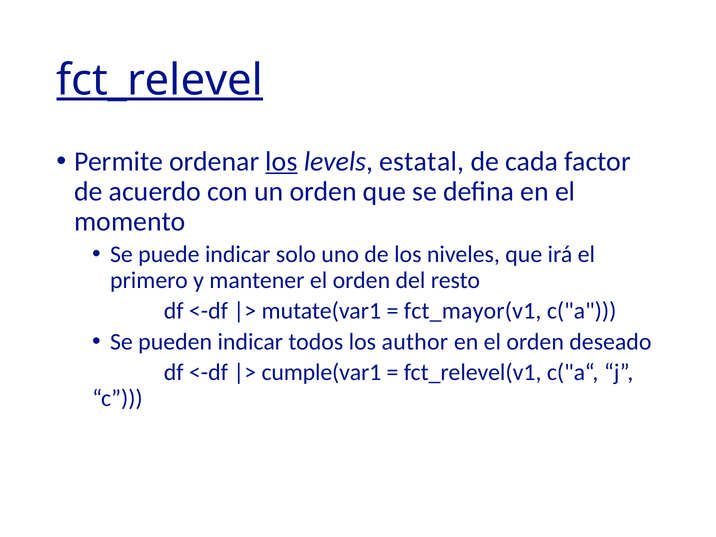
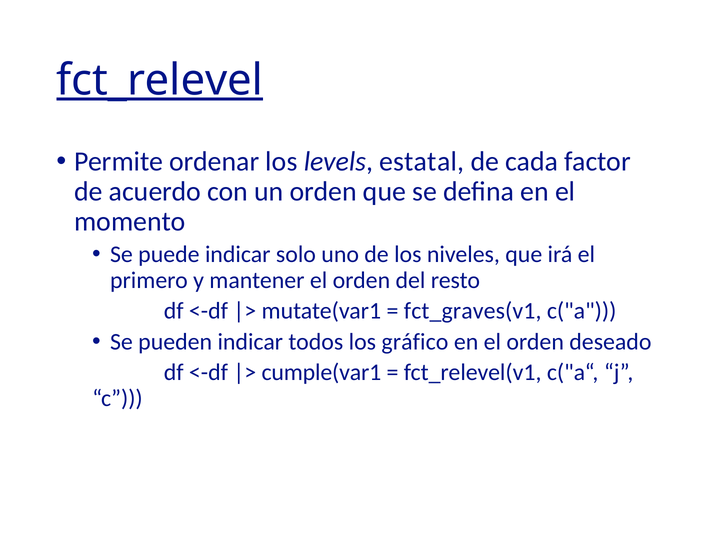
los at (281, 161) underline: present -> none
fct_mayor(v1: fct_mayor(v1 -> fct_graves(v1
author: author -> gráfico
